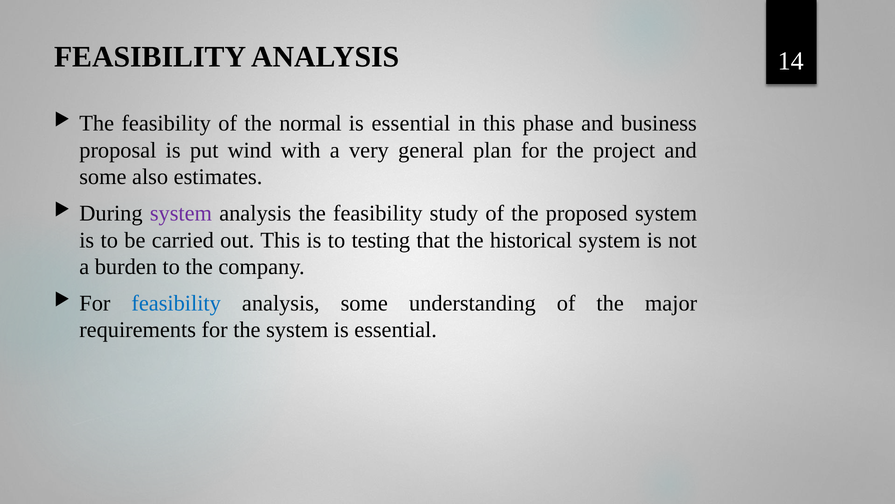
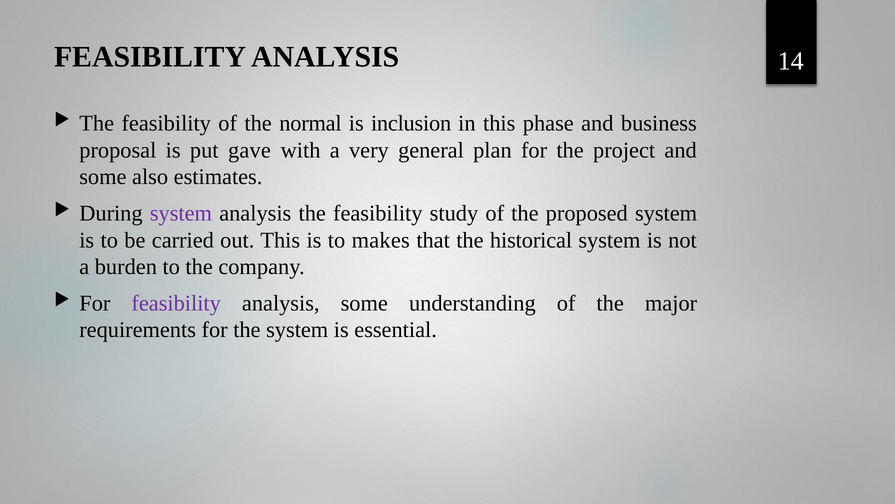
essential at (411, 123): essential -> inclusion
wind: wind -> gave
testing: testing -> makes
feasibility at (176, 303) colour: blue -> purple
